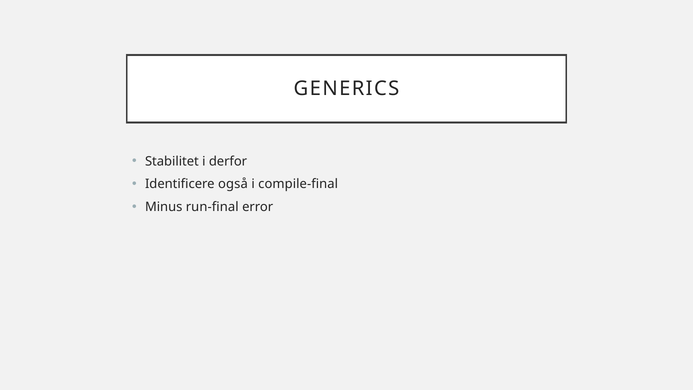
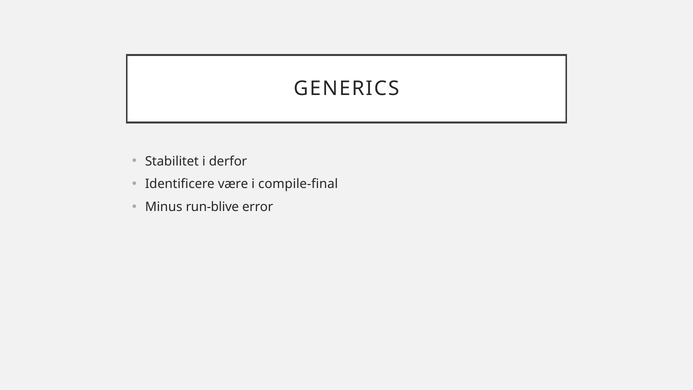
også: også -> være
run-final: run-final -> run-blive
